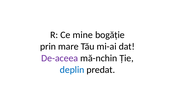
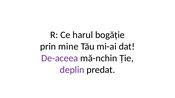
mine: mine -> harul
mare: mare -> mine
deplin colour: blue -> purple
